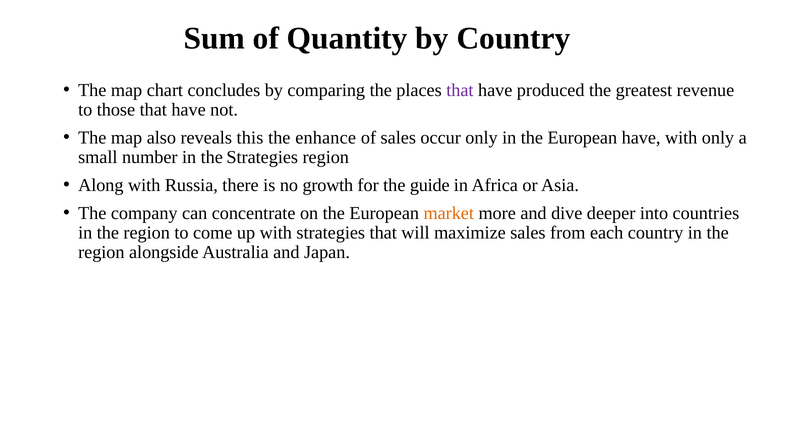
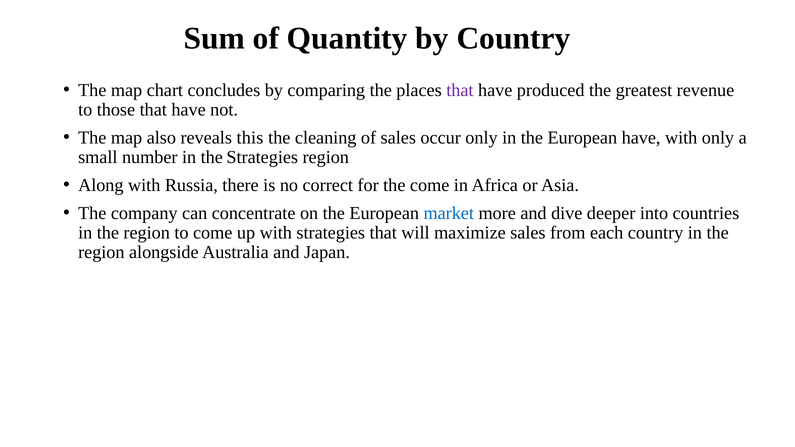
enhance: enhance -> cleaning
growth: growth -> correct
the guide: guide -> come
market colour: orange -> blue
